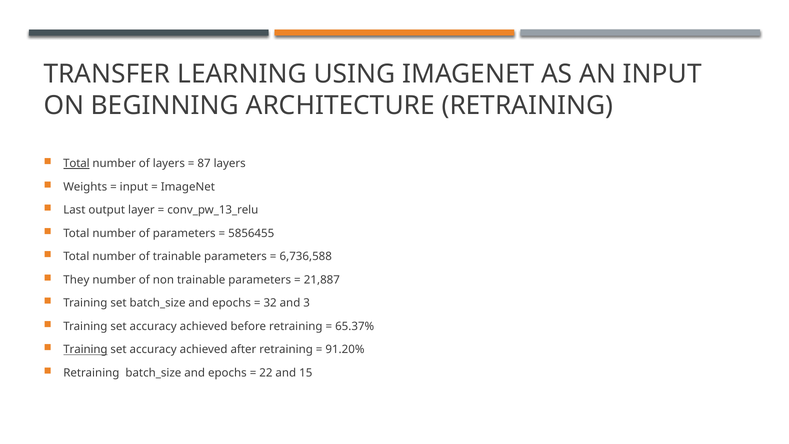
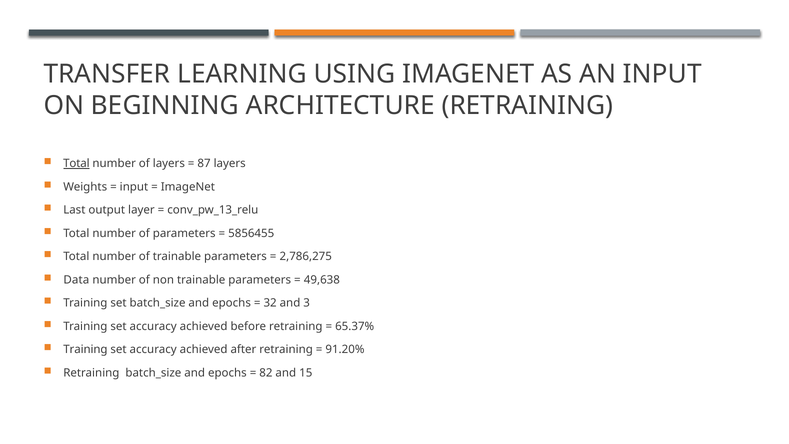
6,736,588: 6,736,588 -> 2,786,275
They: They -> Data
21,887: 21,887 -> 49,638
Training at (85, 350) underline: present -> none
22: 22 -> 82
